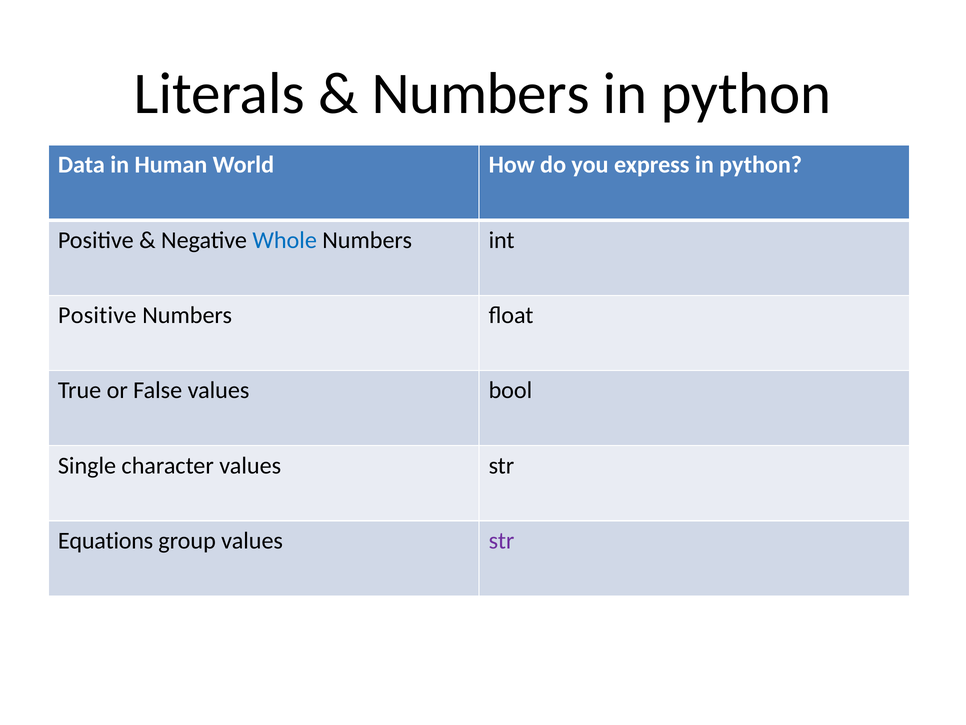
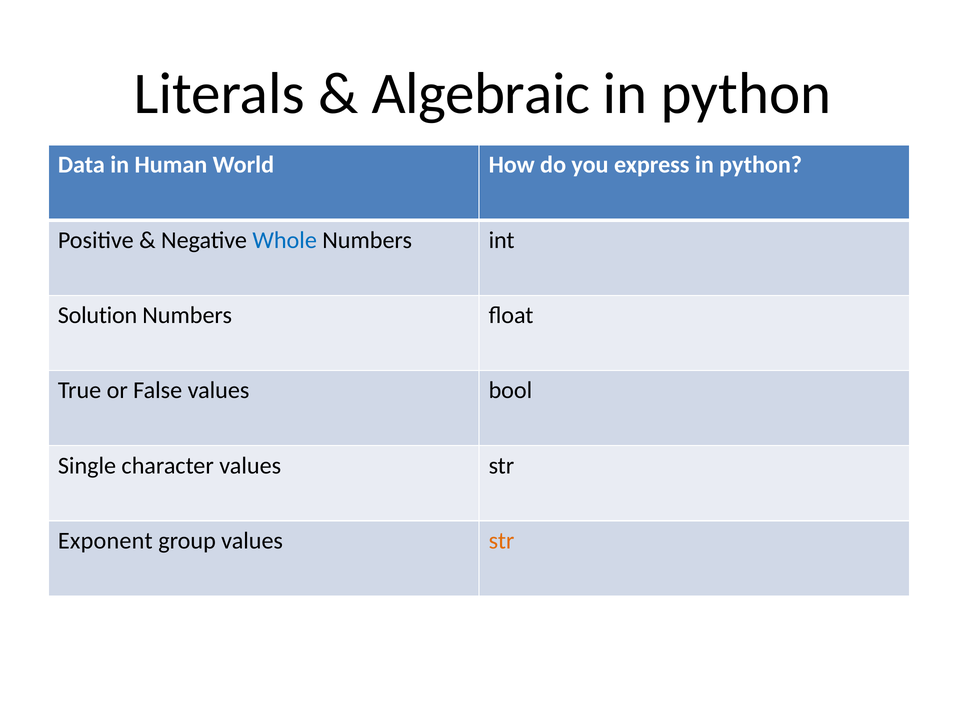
Numbers at (481, 94): Numbers -> Algebraic
Positive at (97, 315): Positive -> Solution
Equations: Equations -> Exponent
str at (501, 540) colour: purple -> orange
